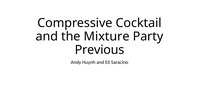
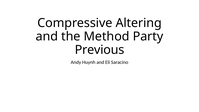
Cocktail: Cocktail -> Altering
Mixture: Mixture -> Method
